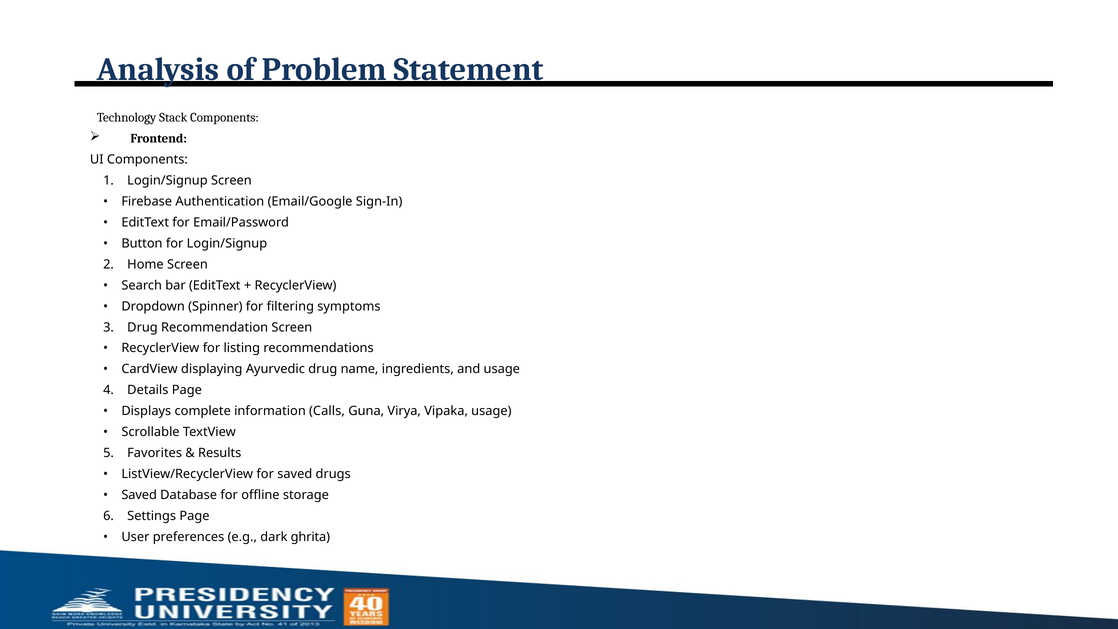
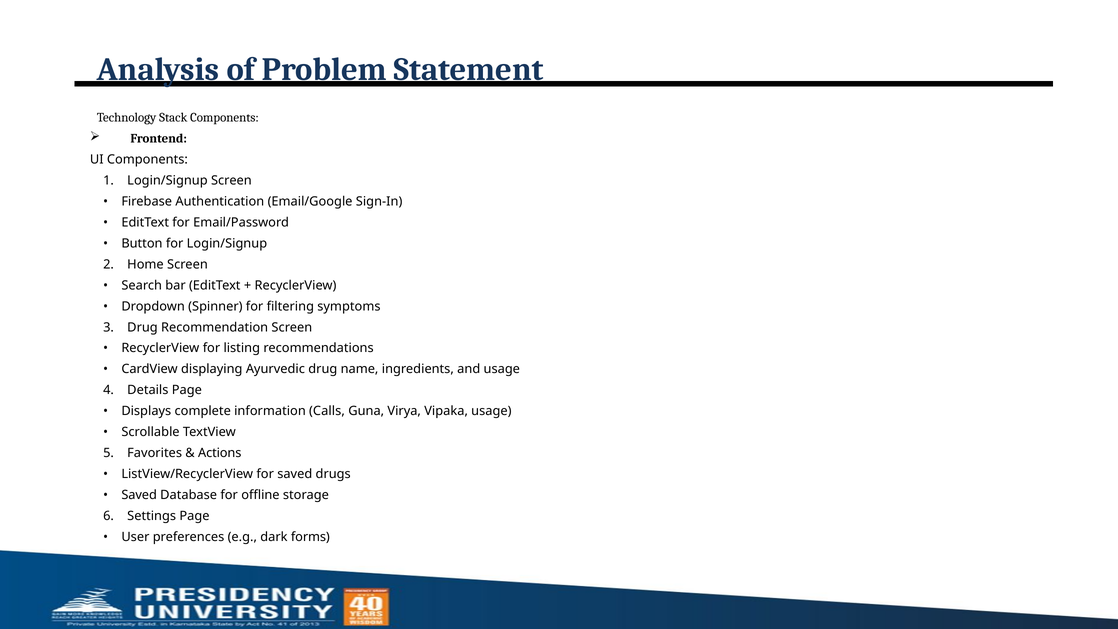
Results: Results -> Actions
ghrita: ghrita -> forms
